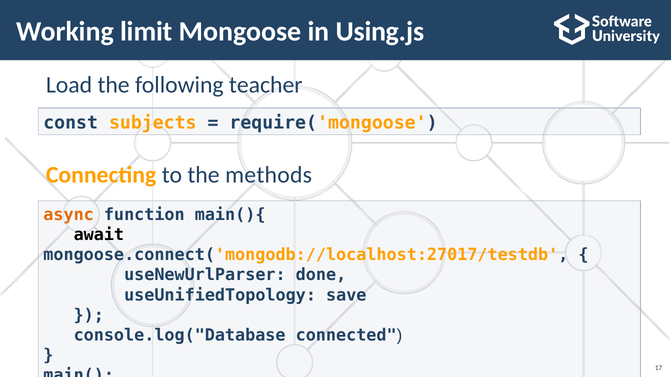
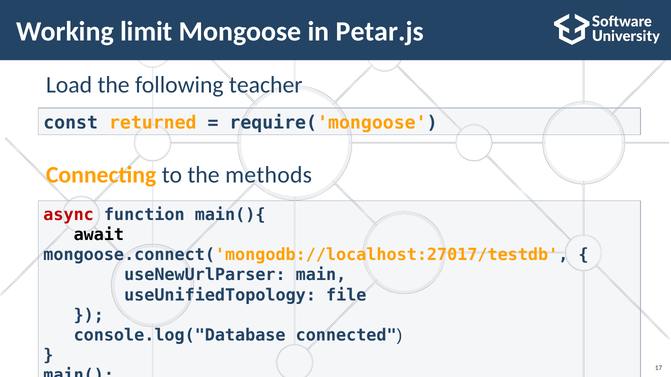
Using.js: Using.js -> Petar.js
subjects: subjects -> returned
async colour: orange -> red
done: done -> main
save: save -> file
